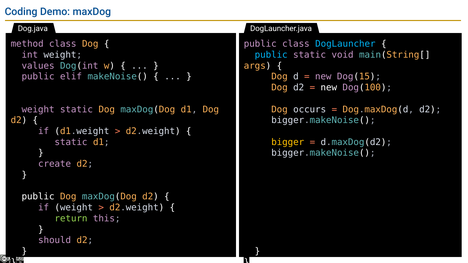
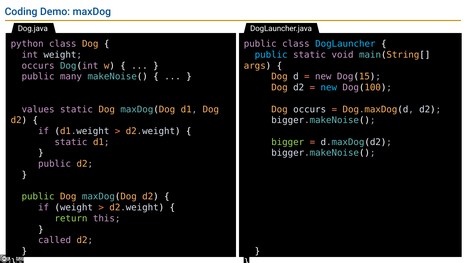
method: method -> python
values at (38, 66): values -> occurs
elif: elif -> many
new at (329, 88) colour: white -> light blue
weight at (38, 109): weight -> values
bigger colour: yellow -> light green
create at (55, 164): create -> public
public at (38, 197) colour: white -> light green
should: should -> called
